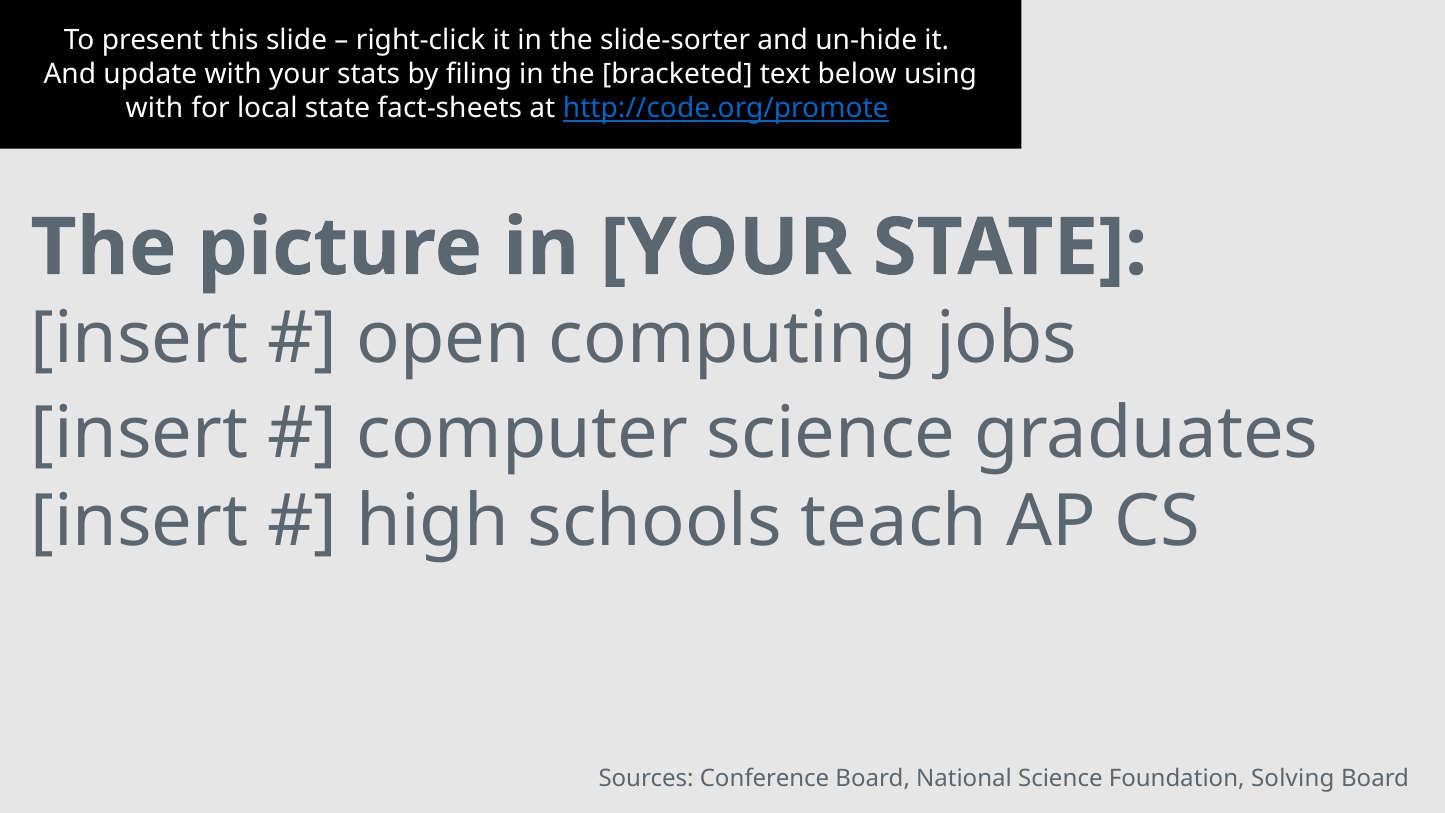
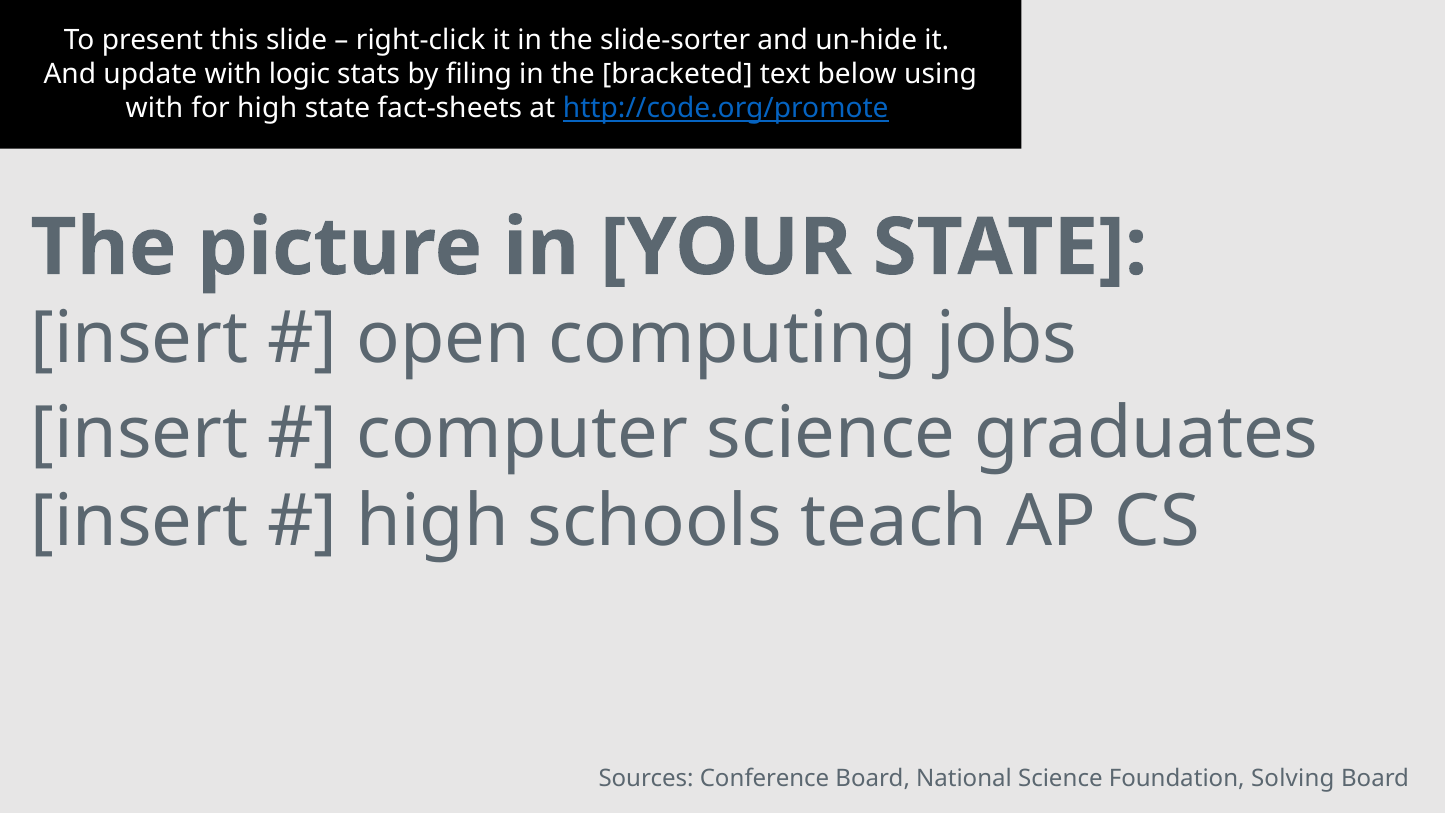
with your: your -> logic
for local: local -> high
